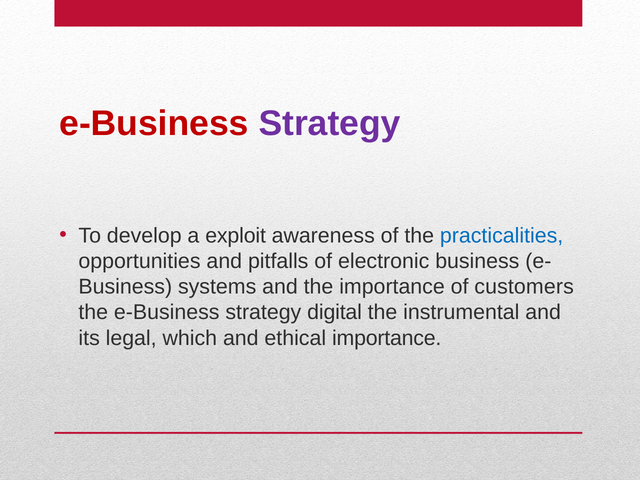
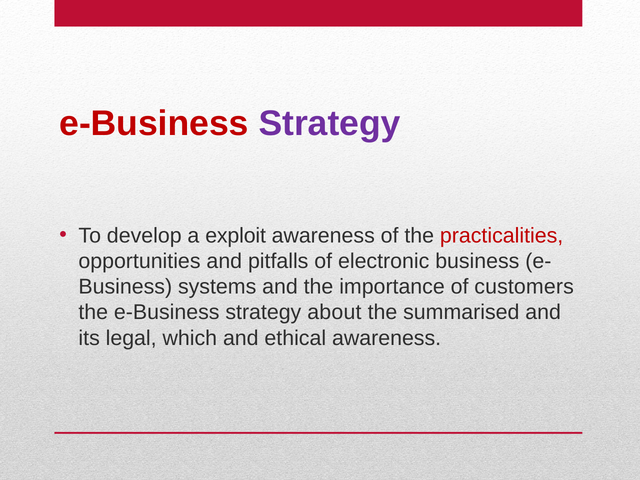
practicalities colour: blue -> red
digital: digital -> about
instrumental: instrumental -> summarised
ethical importance: importance -> awareness
